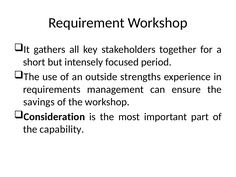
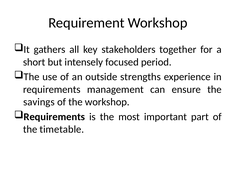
Consideration at (54, 117): Consideration -> Requirements
capability: capability -> timetable
